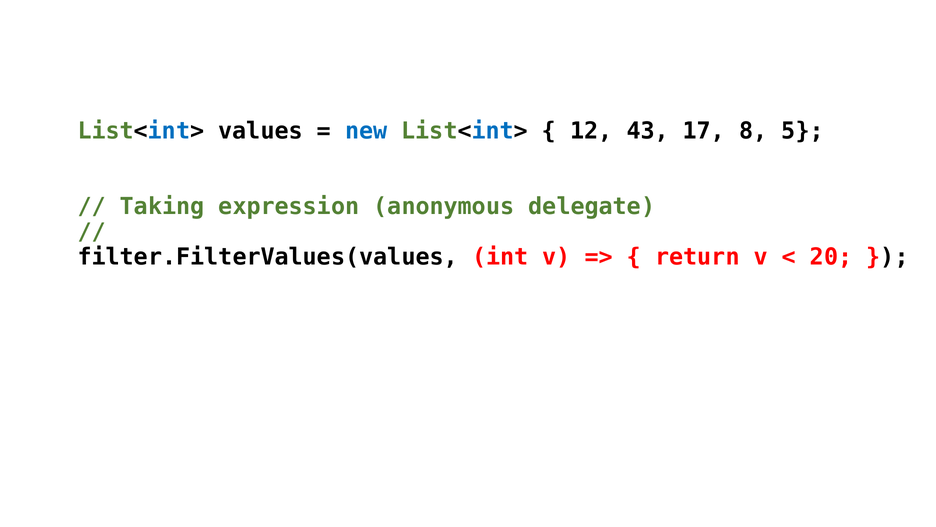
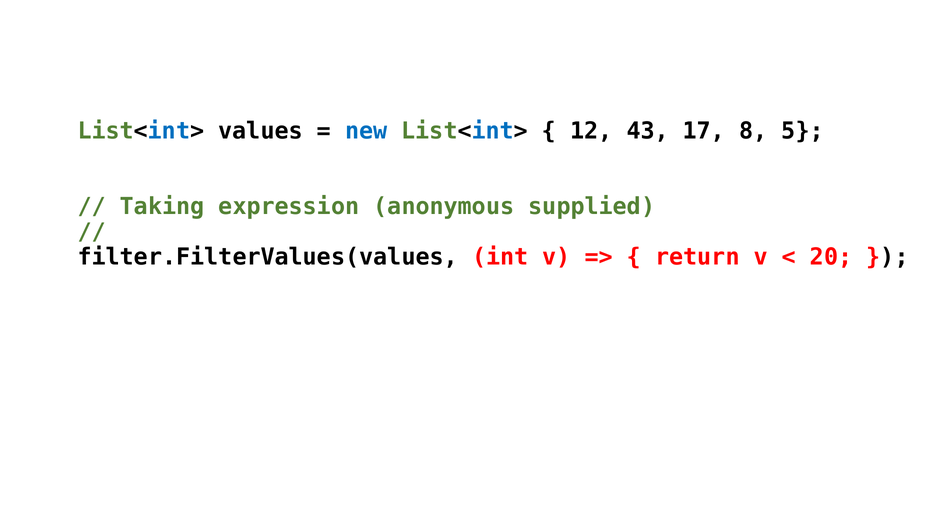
delegate: delegate -> supplied
